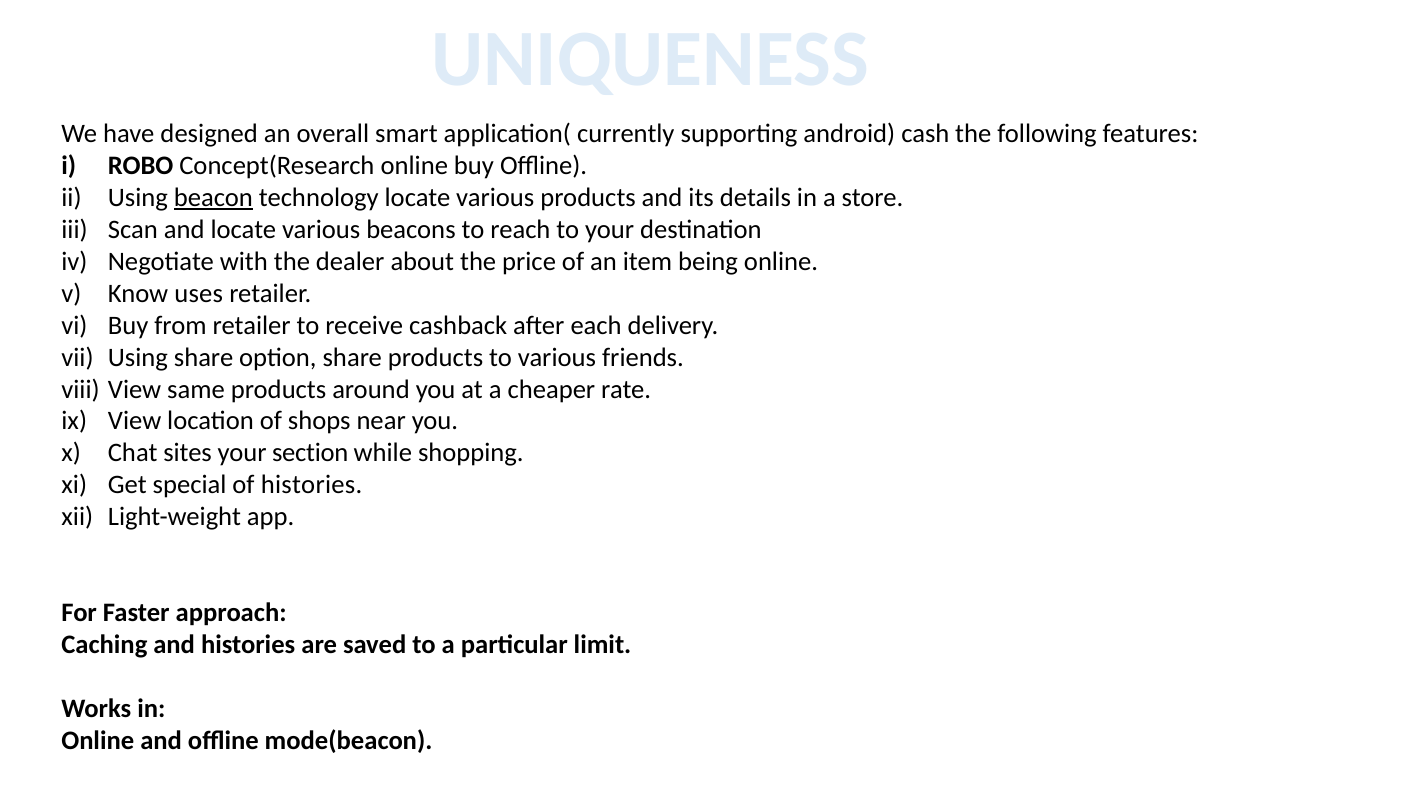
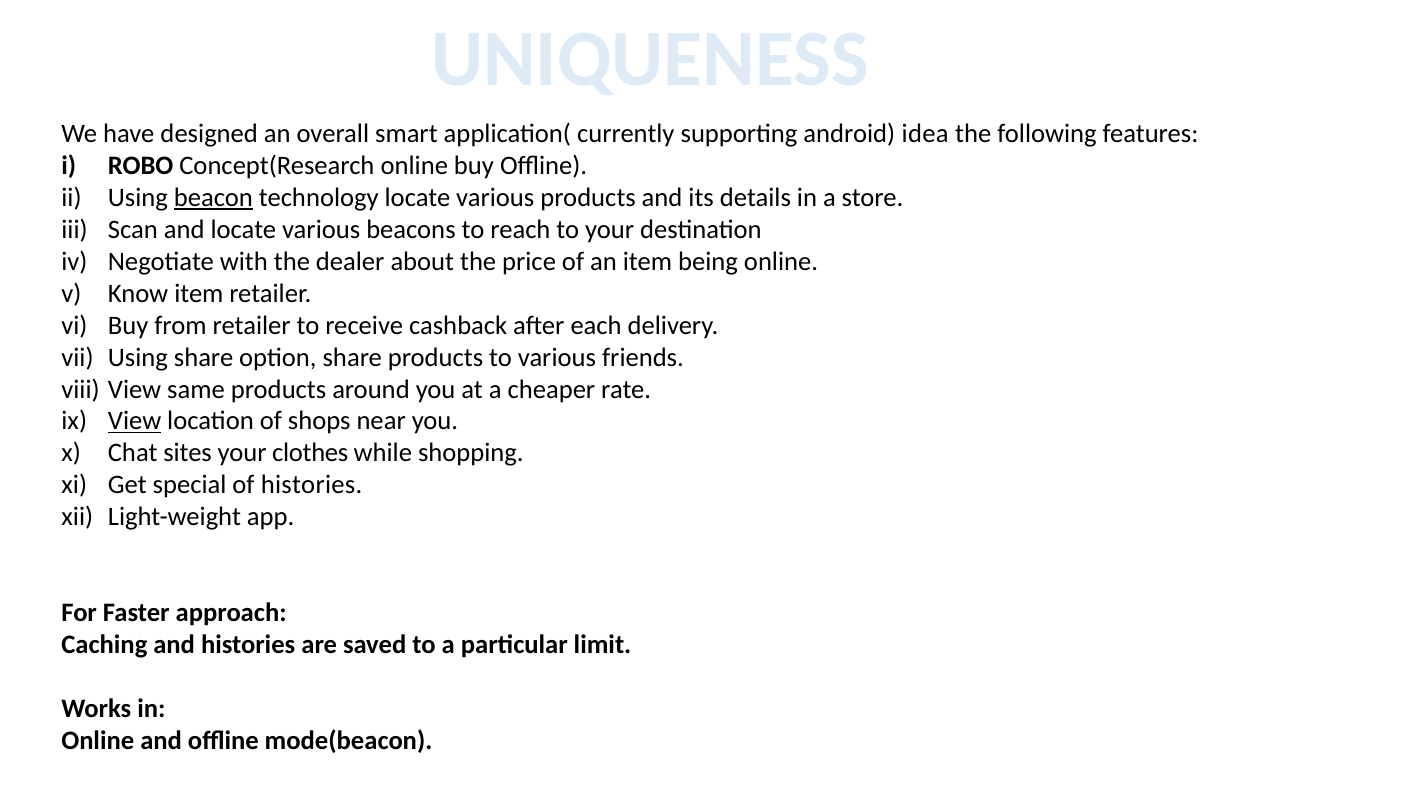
cash: cash -> idea
Know uses: uses -> item
View at (135, 421) underline: none -> present
section: section -> clothes
